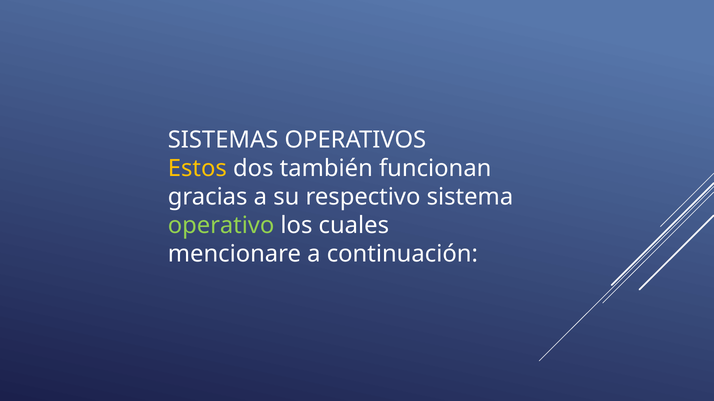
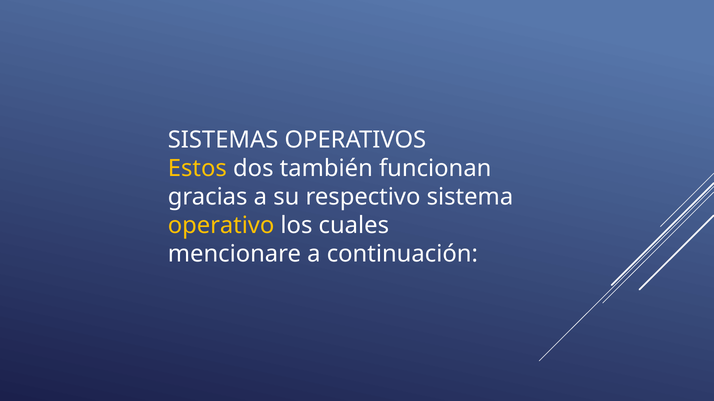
operativo colour: light green -> yellow
